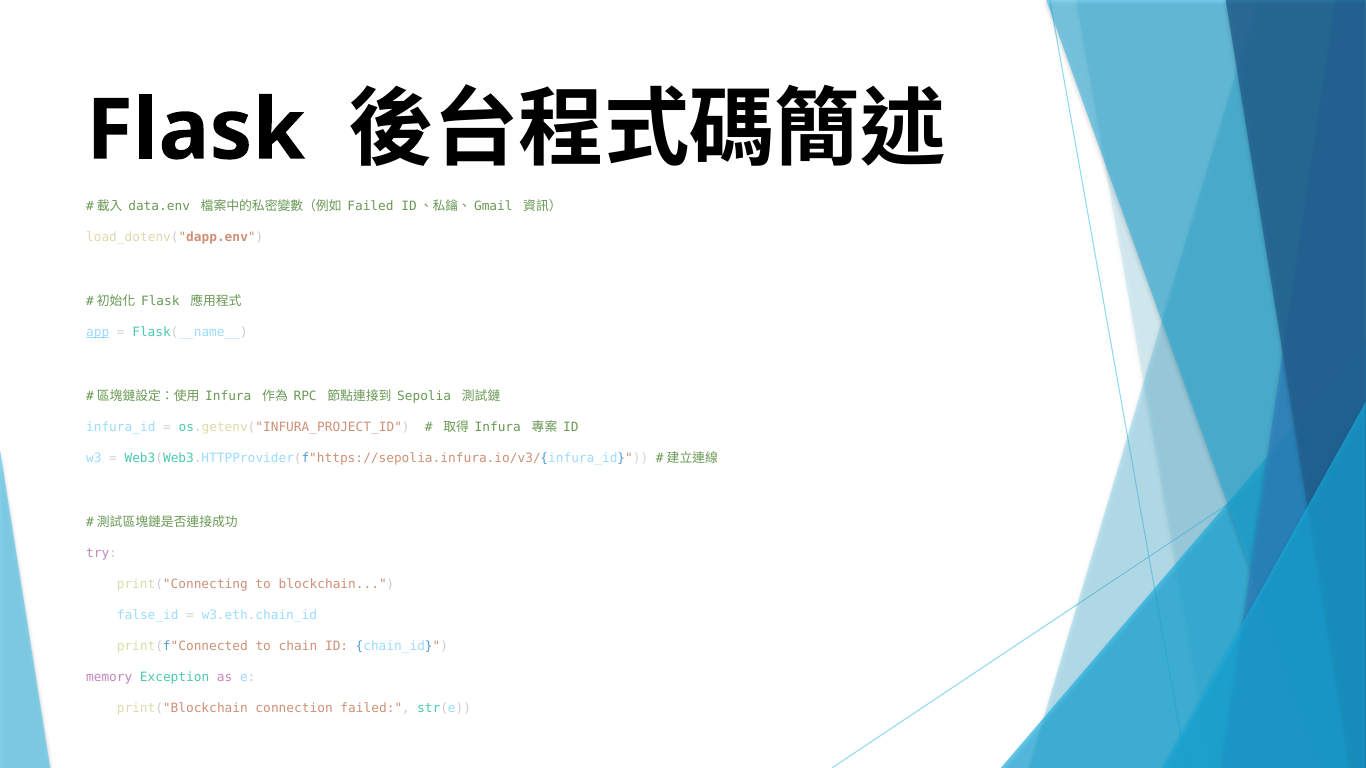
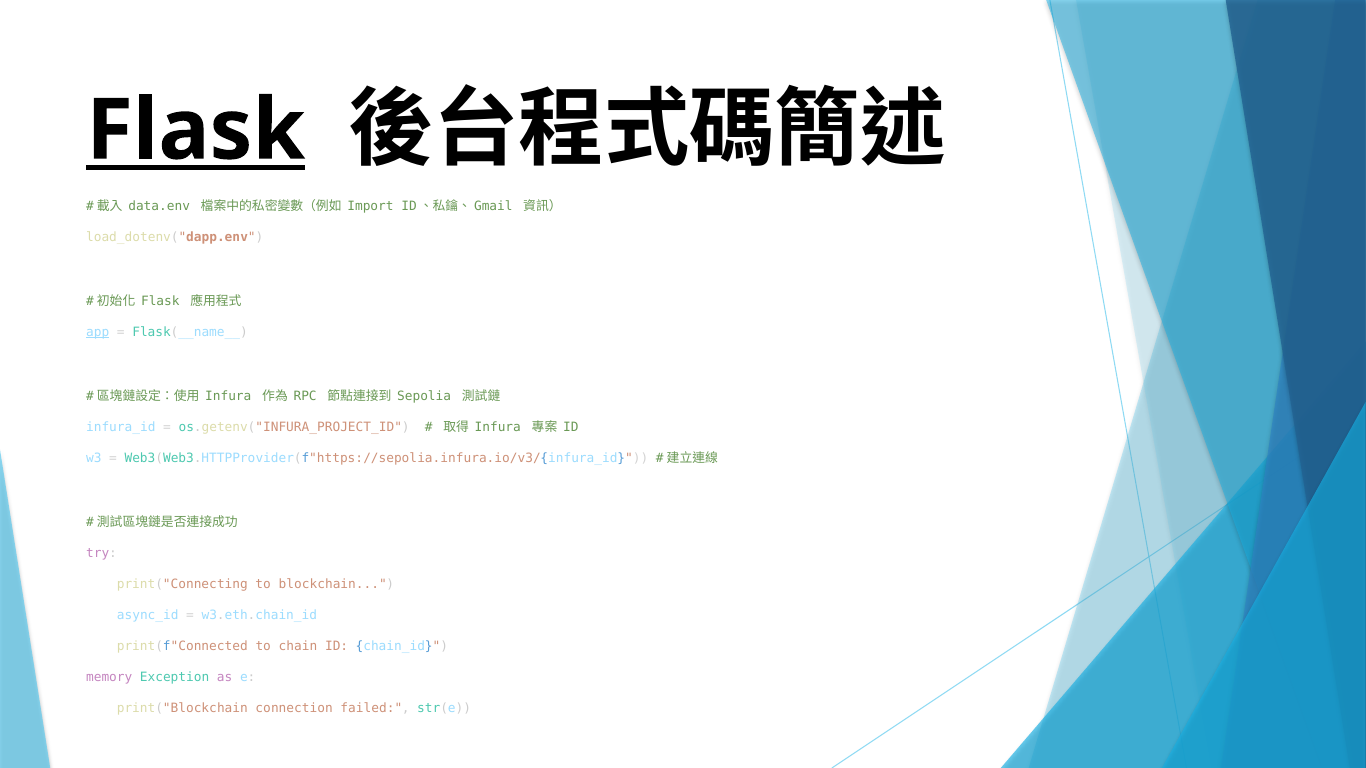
Flask at (196, 131) underline: none -> present
Failed at (370, 206): Failed -> Import
false_id: false_id -> async_id
